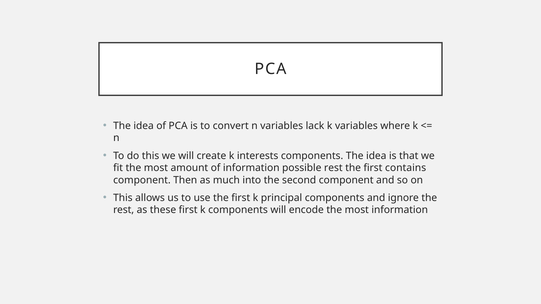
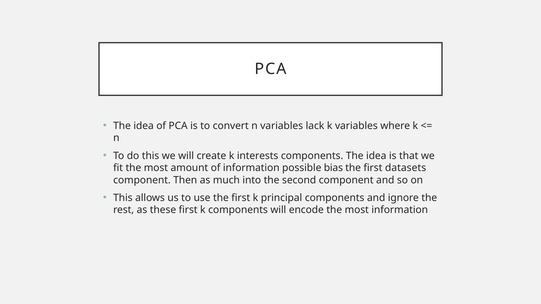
possible rest: rest -> bias
contains: contains -> datasets
